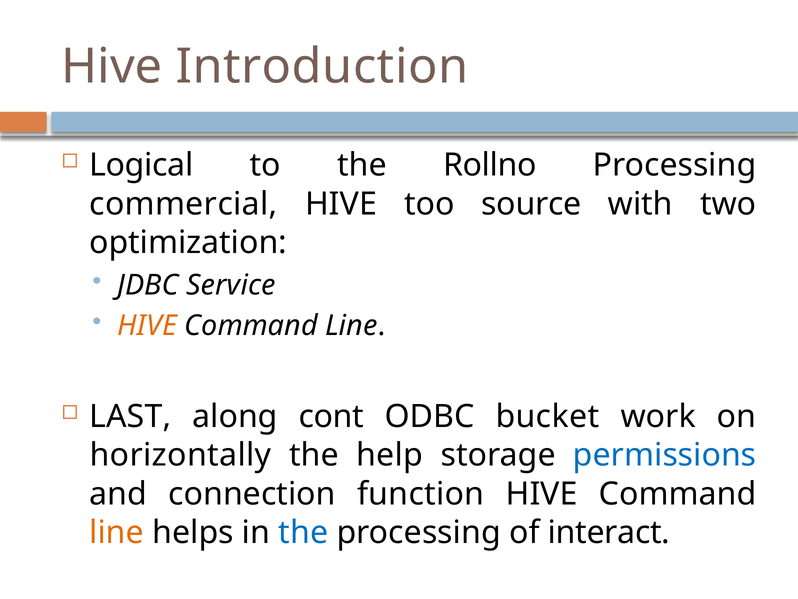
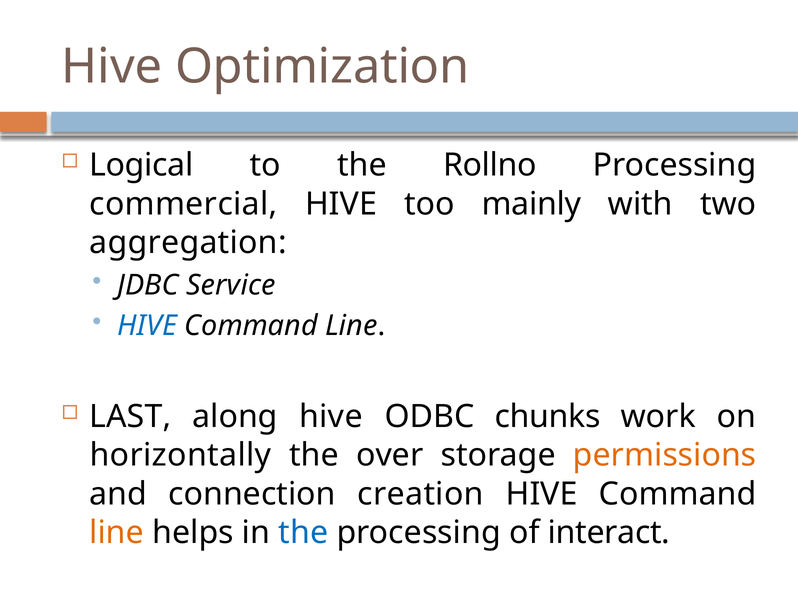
Introduction: Introduction -> Optimization
source: source -> mainly
optimization: optimization -> aggregation
HIVE at (147, 325) colour: orange -> blue
along cont: cont -> hive
bucket: bucket -> chunks
help: help -> over
permissions colour: blue -> orange
function: function -> creation
